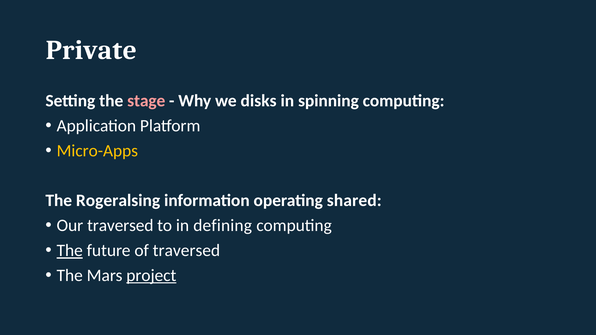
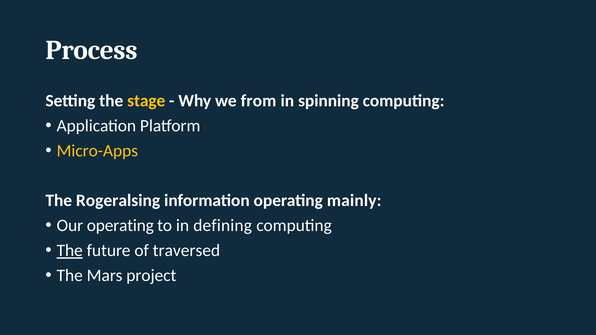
Private: Private -> Process
stage colour: pink -> yellow
disks: disks -> from
shared: shared -> mainly
Our traversed: traversed -> operating
project underline: present -> none
